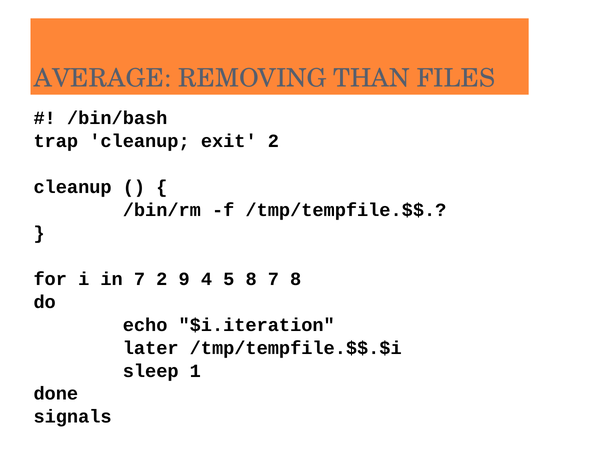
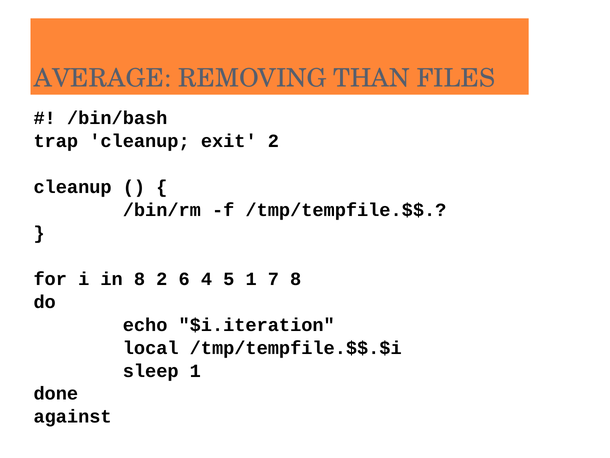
in 7: 7 -> 8
9: 9 -> 6
5 8: 8 -> 1
later: later -> local
signals: signals -> against
